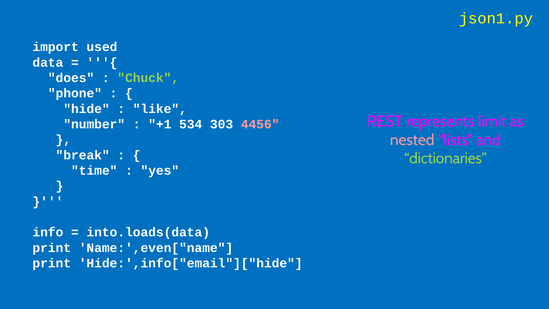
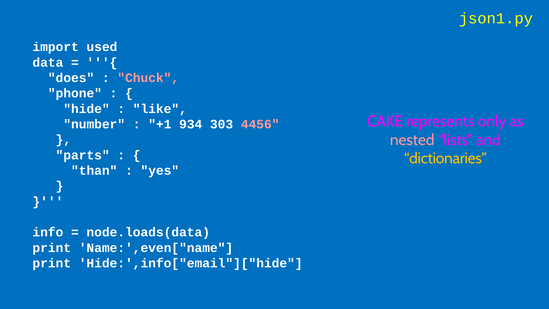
Chuck colour: light green -> pink
REST: REST -> CAKE
limit: limit -> only
534: 534 -> 934
break: break -> parts
dictionaries colour: light green -> yellow
time: time -> than
into.loads(data: into.loads(data -> node.loads(data
